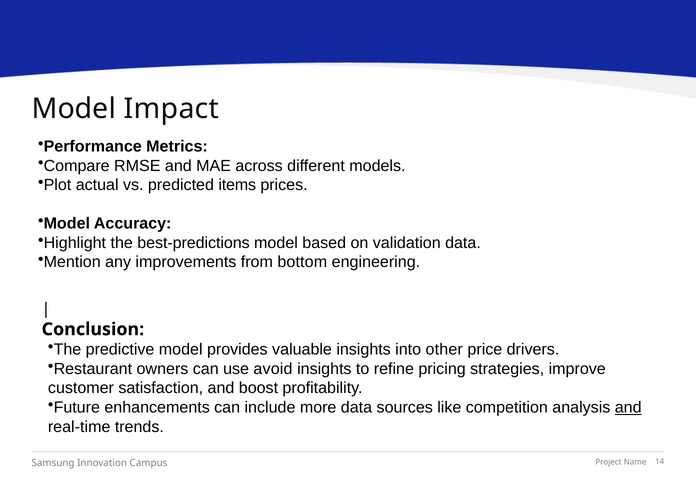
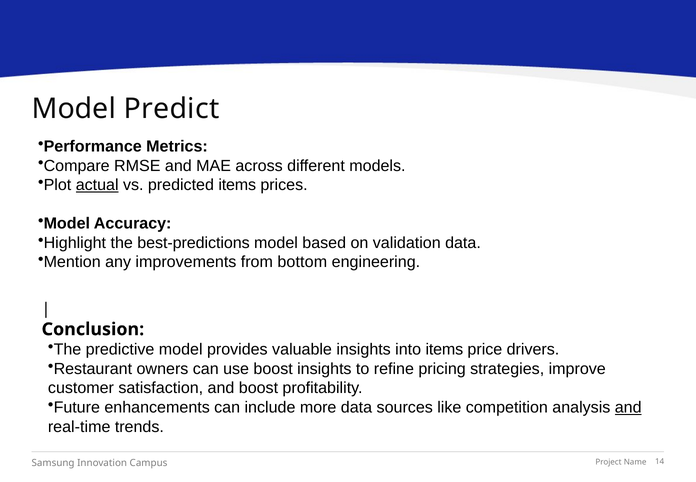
Impact: Impact -> Predict
actual underline: none -> present
into other: other -> items
use avoid: avoid -> boost
